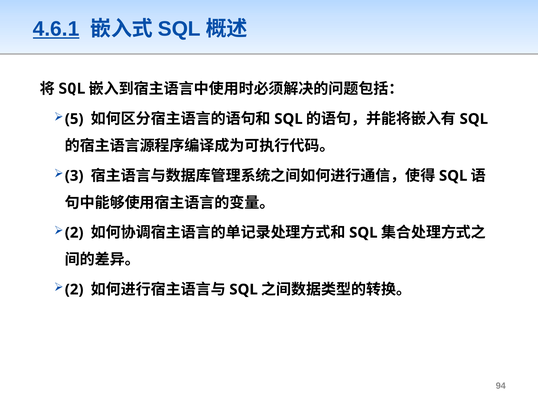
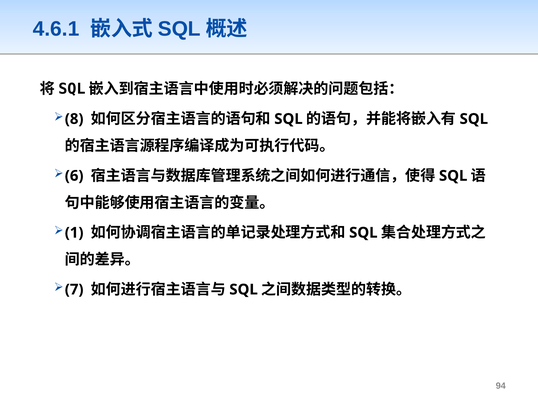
4.6.1 underline: present -> none
5: 5 -> 8
3: 3 -> 6
2 at (74, 232): 2 -> 1
2 at (74, 289): 2 -> 7
